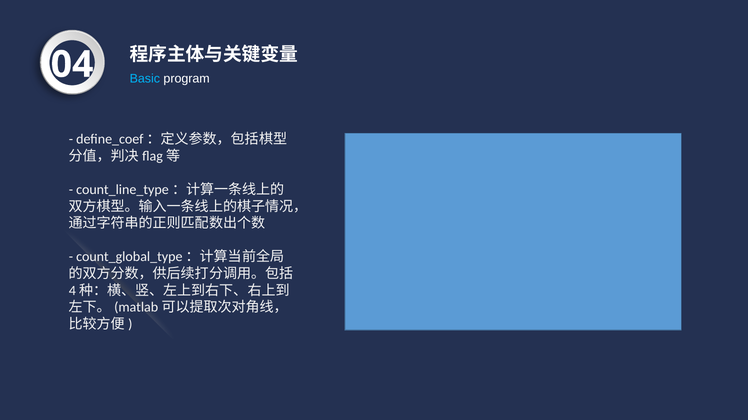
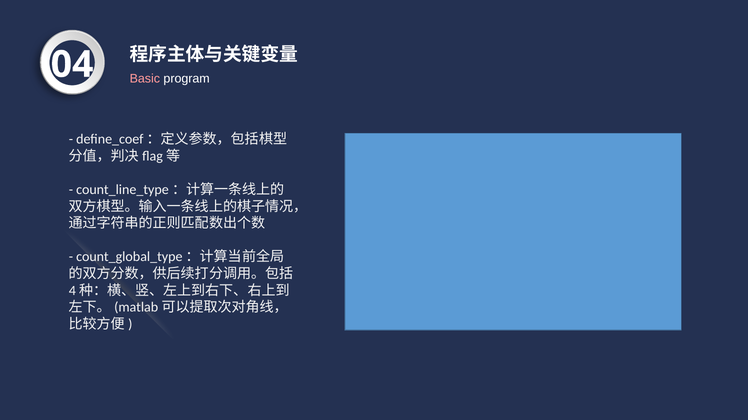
Basic colour: light blue -> pink
